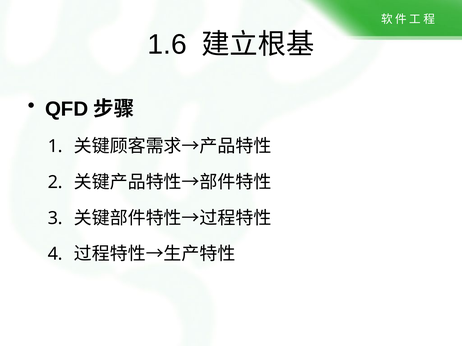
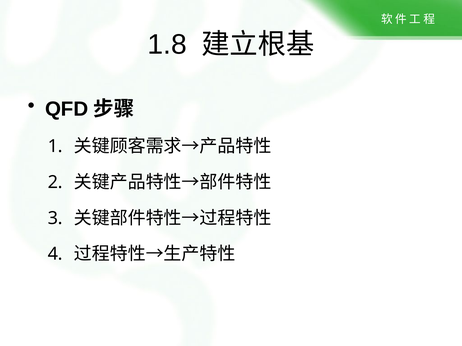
1.6: 1.6 -> 1.8
